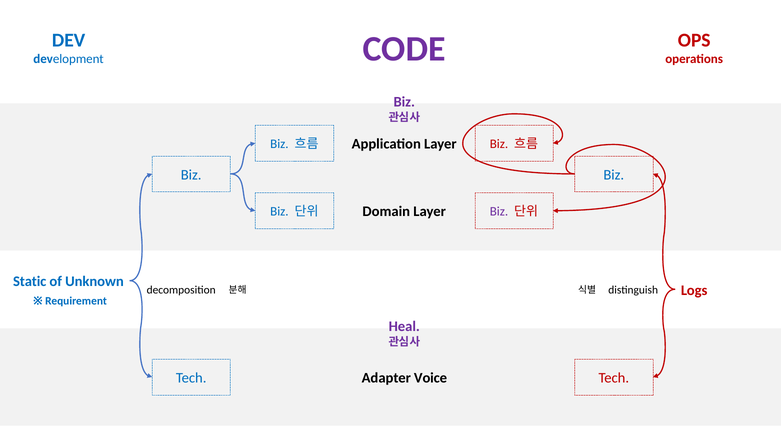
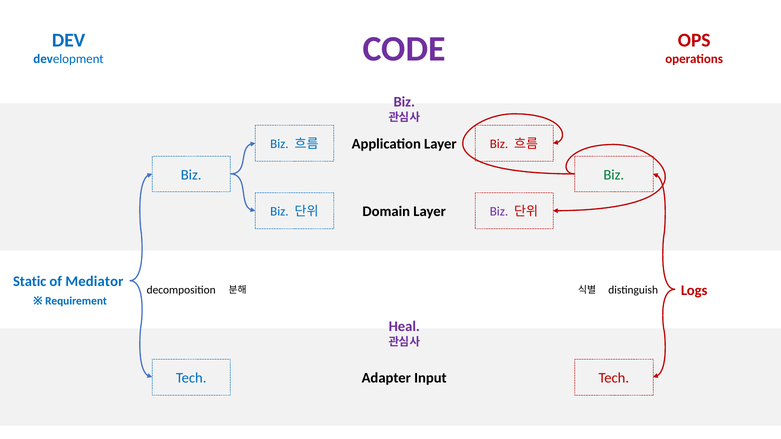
Biz at (614, 175) colour: blue -> green
Unknown: Unknown -> Mediator
Voice: Voice -> Input
